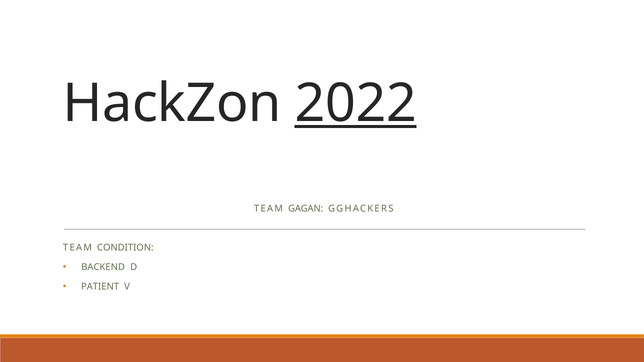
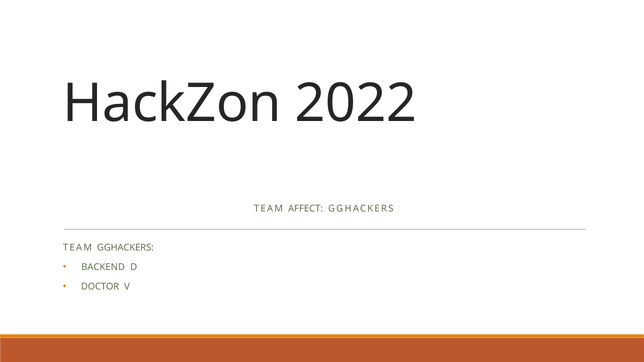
2022 underline: present -> none
GAGAN: GAGAN -> AFFECT
TEAM CONDITION: CONDITION -> GGHACKERS
PATIENT: PATIENT -> DOCTOR
